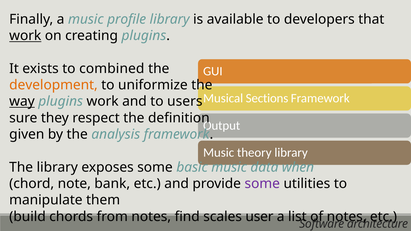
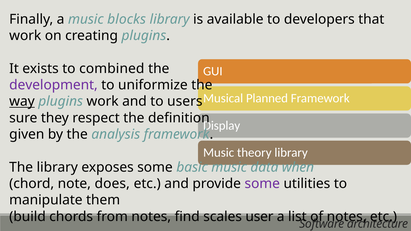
profile: profile -> blocks
work at (25, 36) underline: present -> none
development colour: orange -> purple
Sections: Sections -> Planned
Output: Output -> Display
bank: bank -> does
